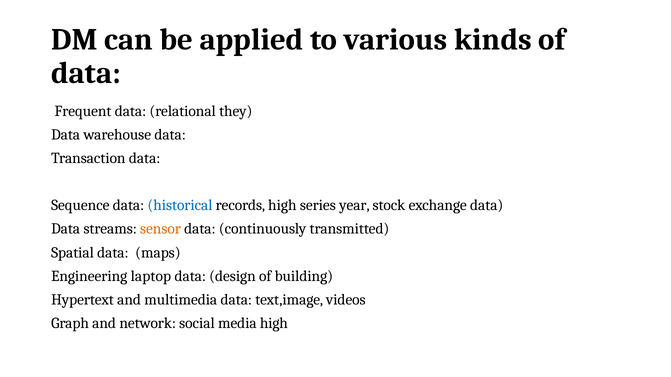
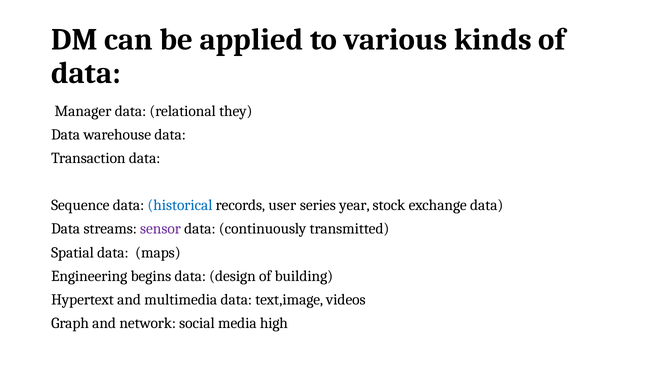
Frequent: Frequent -> Manager
records high: high -> user
sensor colour: orange -> purple
laptop: laptop -> begins
